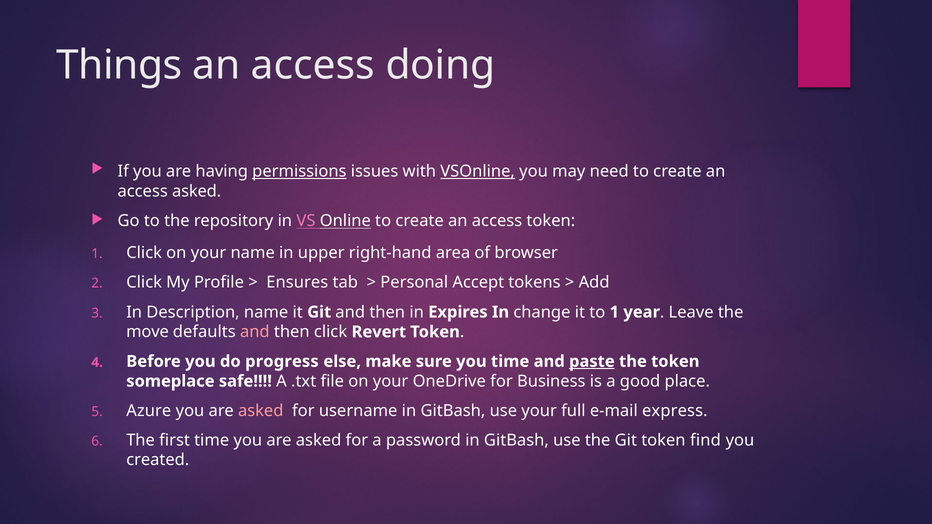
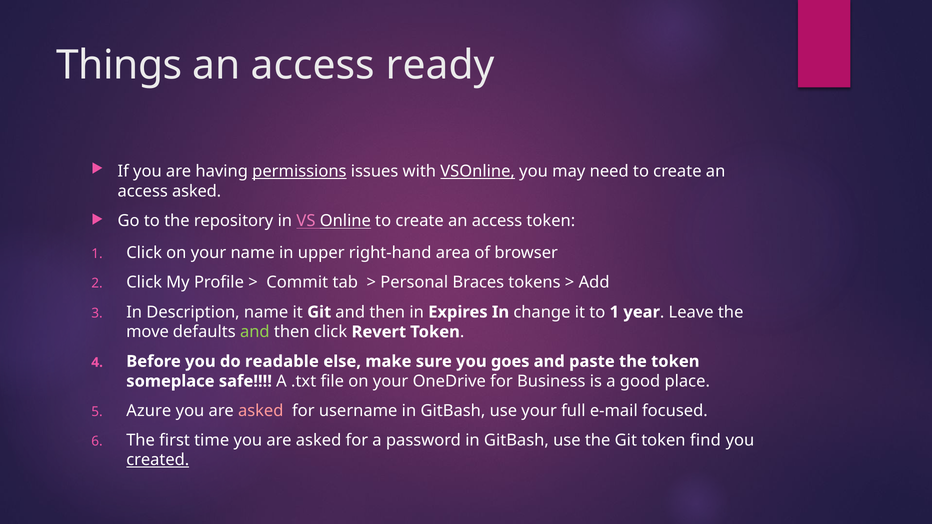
doing: doing -> ready
Ensures: Ensures -> Commit
Accept: Accept -> Braces
and at (255, 332) colour: pink -> light green
progress: progress -> readable
you time: time -> goes
paste underline: present -> none
express: express -> focused
created underline: none -> present
